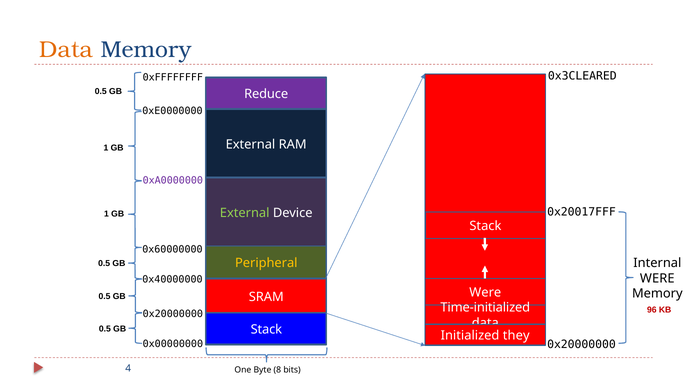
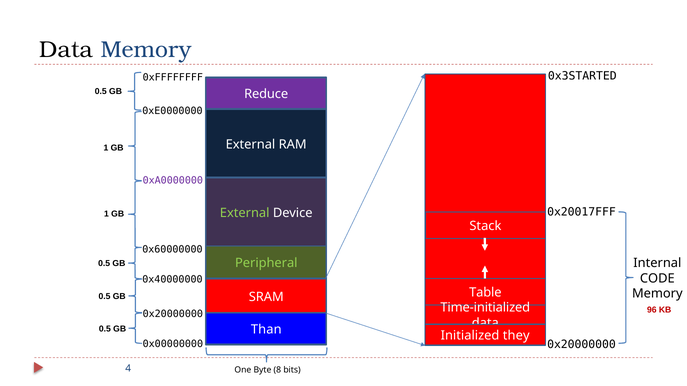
Data at (66, 50) colour: orange -> black
0x3CLEARED: 0x3CLEARED -> 0x3STARTED
Peripheral colour: yellow -> light green
WERE at (657, 279): WERE -> CODE
Were at (485, 293): Were -> Table
Stack at (266, 330): Stack -> Than
